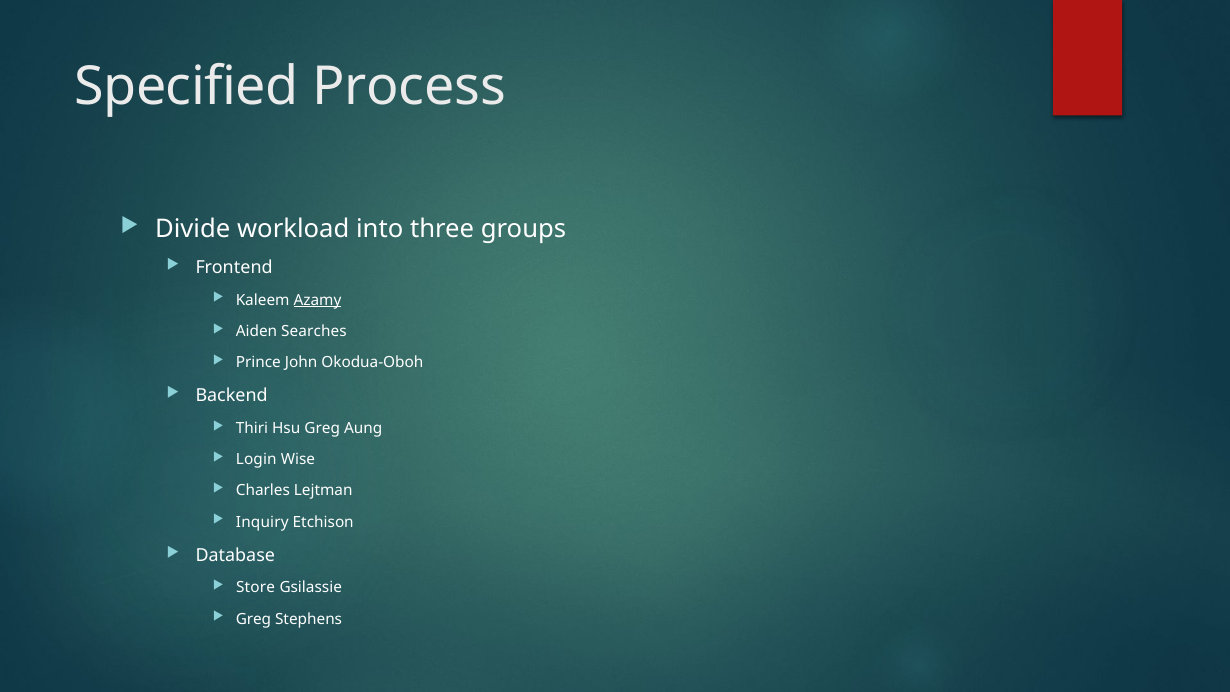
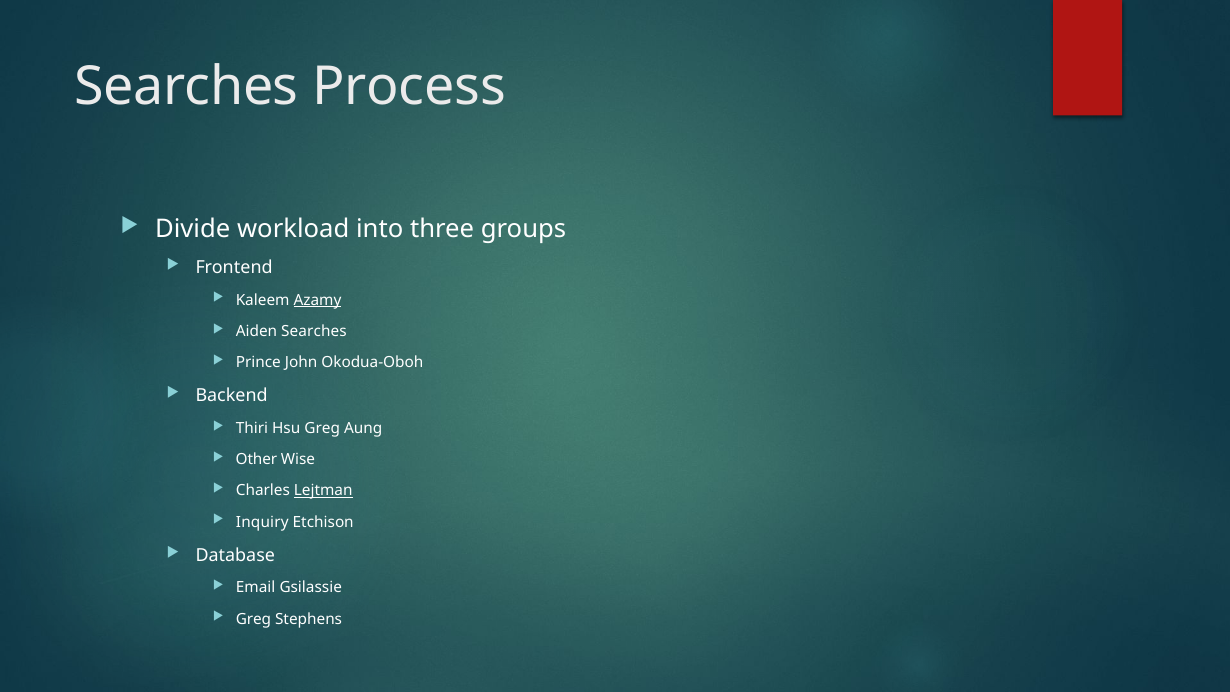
Specified at (187, 86): Specified -> Searches
Login: Login -> Other
Lejtman underline: none -> present
Store: Store -> Email
